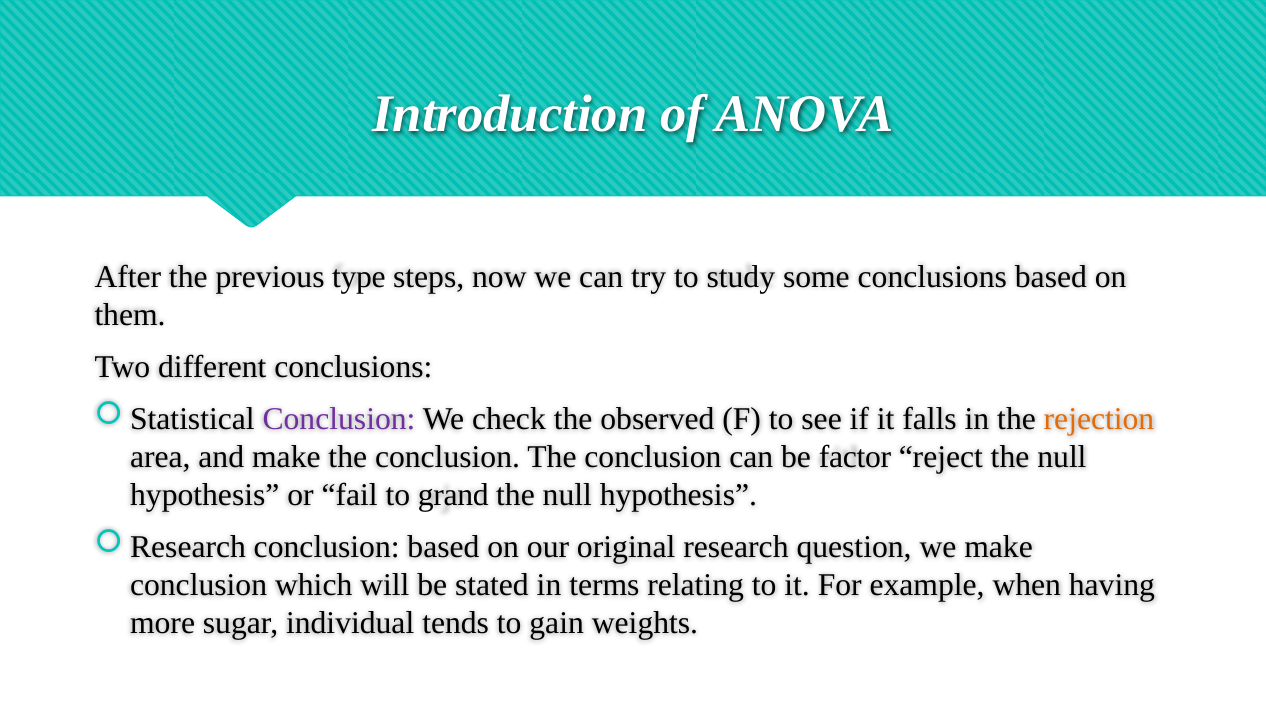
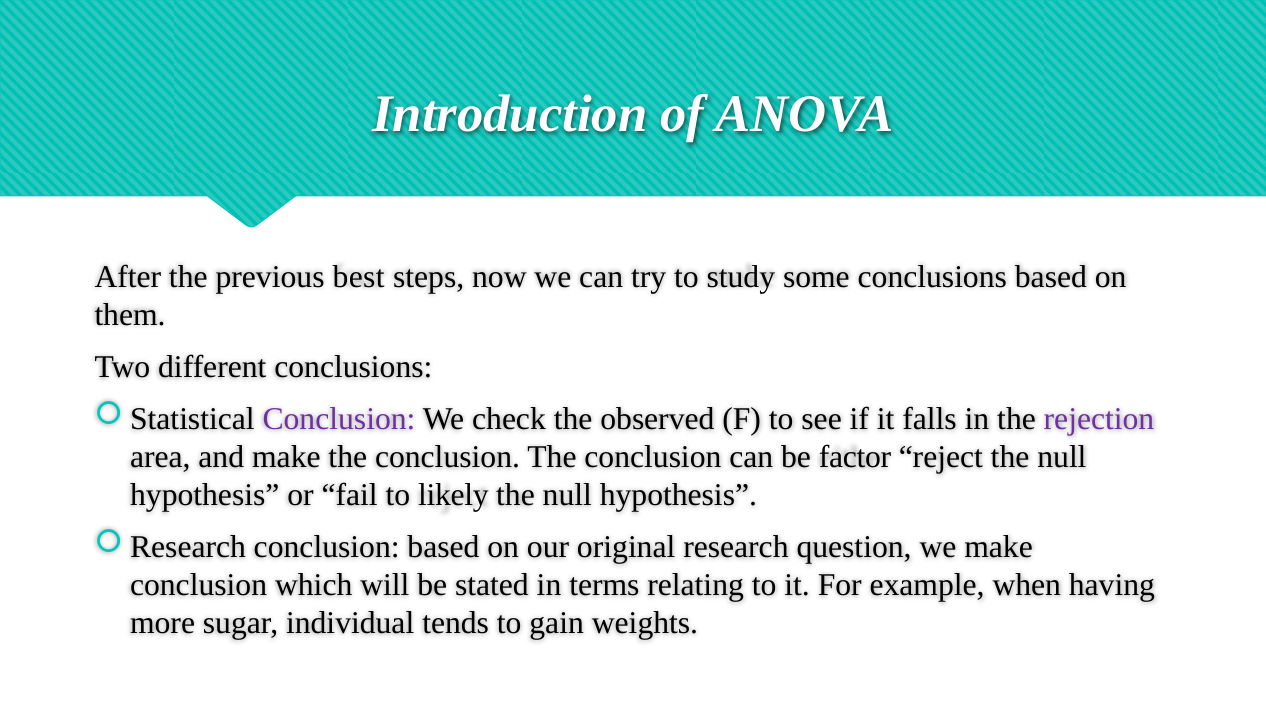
type: type -> best
rejection colour: orange -> purple
grand: grand -> likely
